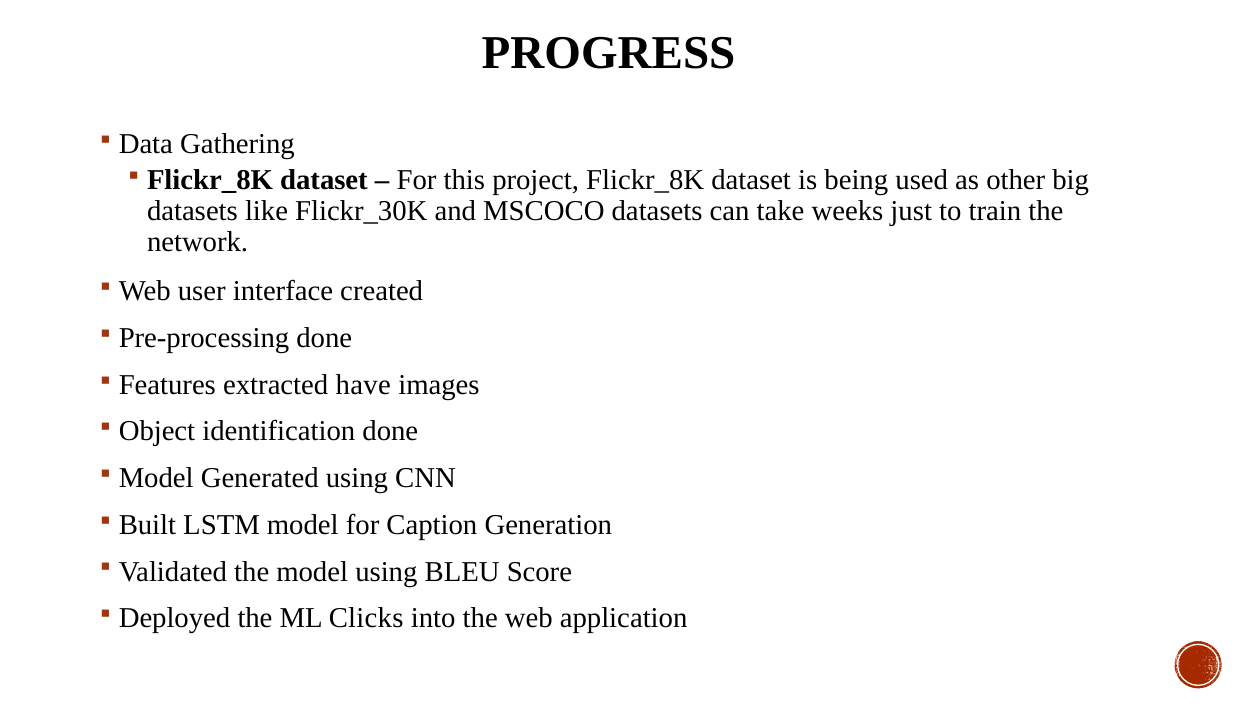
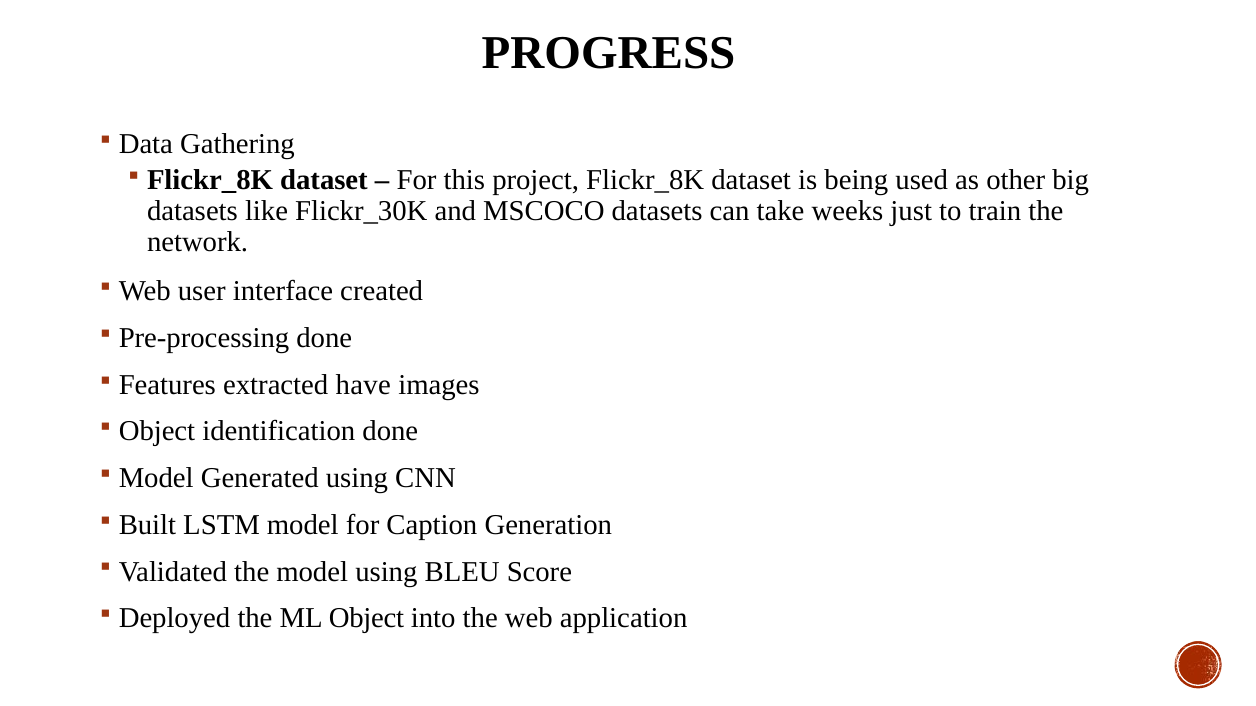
ML Clicks: Clicks -> Object
